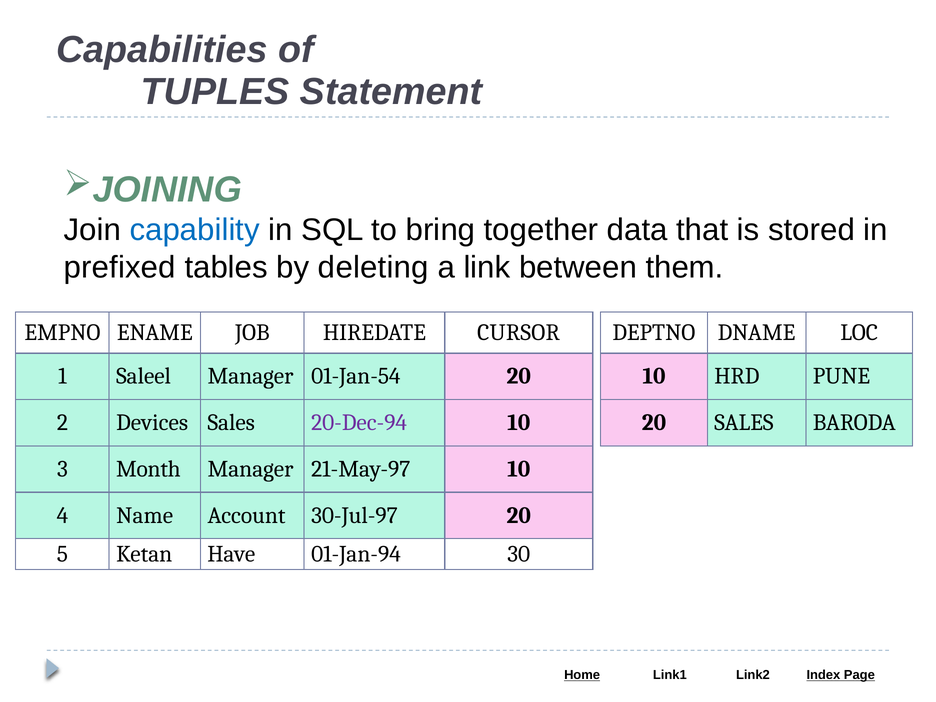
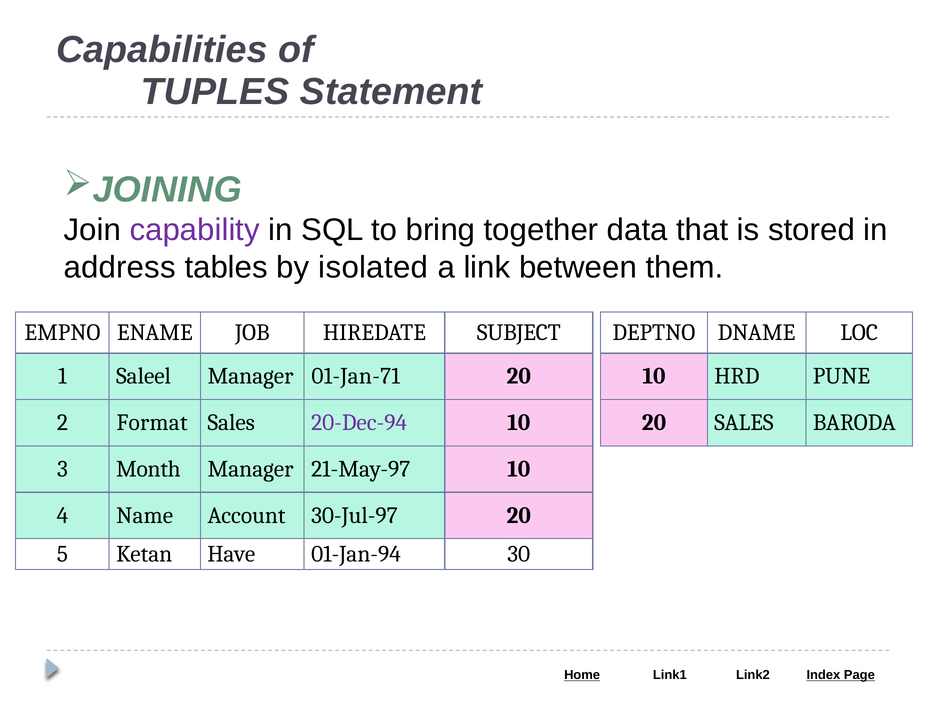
capability colour: blue -> purple
prefixed: prefixed -> address
deleting: deleting -> isolated
CURSOR: CURSOR -> SUBJECT
01-Jan-54: 01-Jan-54 -> 01-Jan-71
Devices: Devices -> Format
